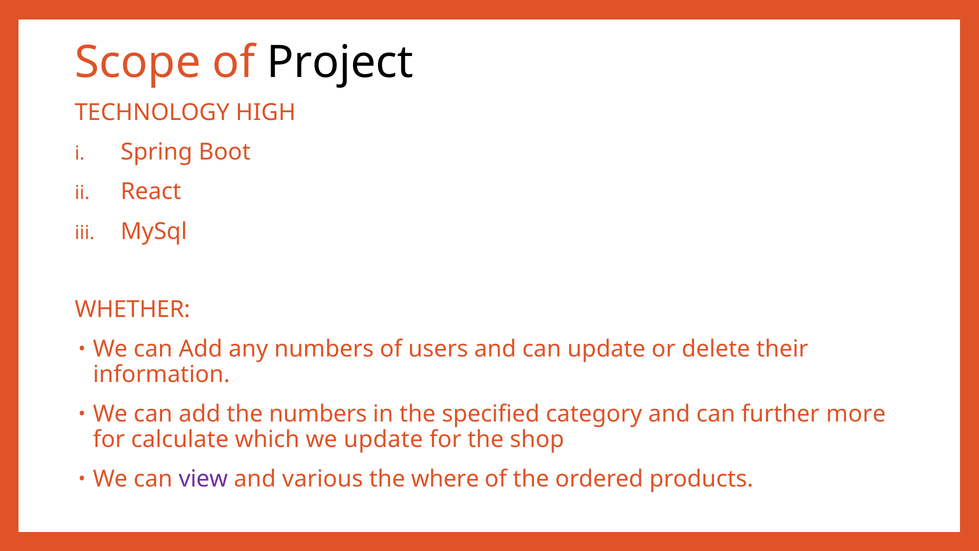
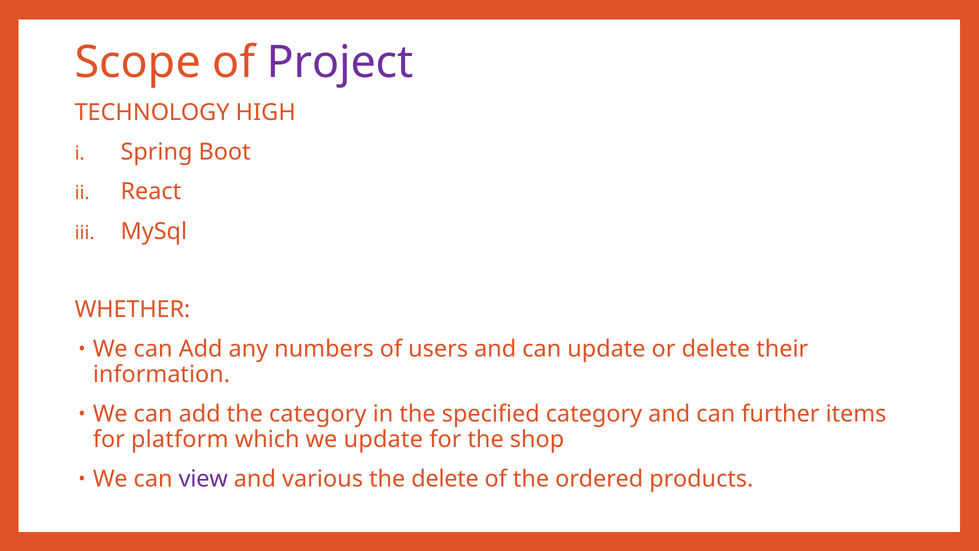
Project colour: black -> purple
the numbers: numbers -> category
more: more -> items
calculate: calculate -> platform
the where: where -> delete
